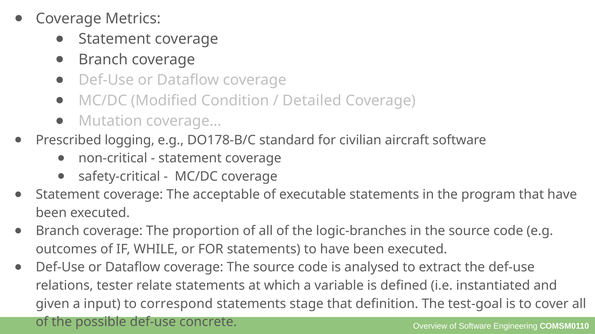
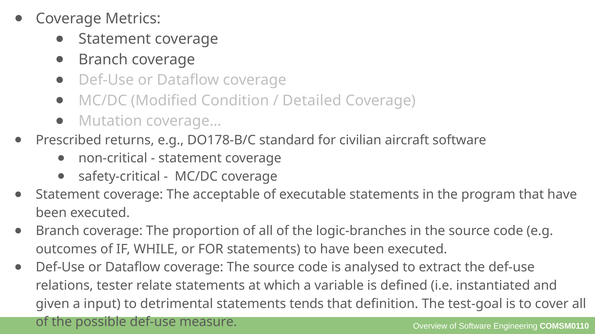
logging: logging -> returns
correspond: correspond -> detrimental
stage: stage -> tends
concrete: concrete -> measure
